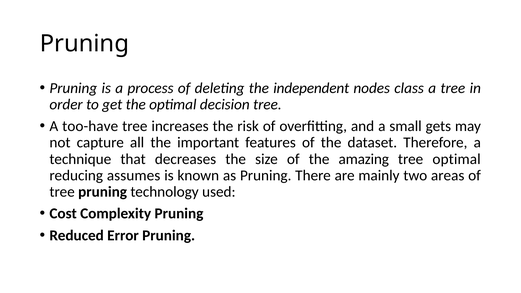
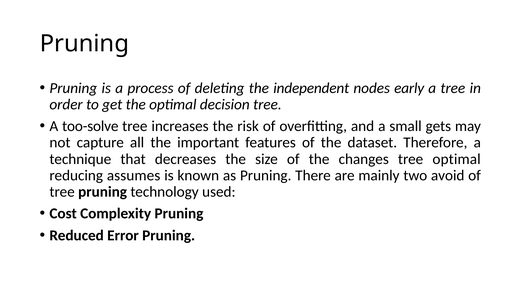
class: class -> early
too-have: too-have -> too-solve
amazing: amazing -> changes
areas: areas -> avoid
